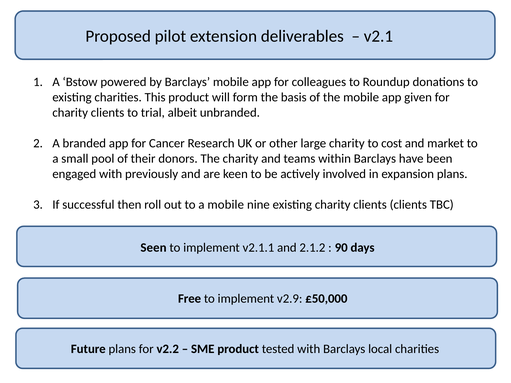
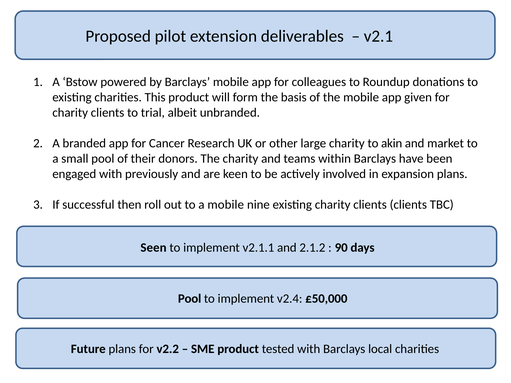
cost: cost -> akin
Free at (190, 299): Free -> Pool
v2.9: v2.9 -> v2.4
